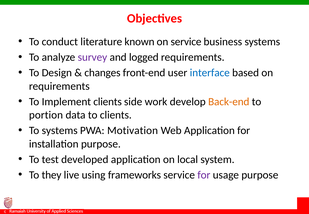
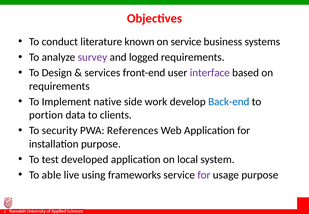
changes: changes -> services
interface colour: blue -> purple
Implement clients: clients -> native
Back-end colour: orange -> blue
To systems: systems -> security
Motivation: Motivation -> References
they: they -> able
